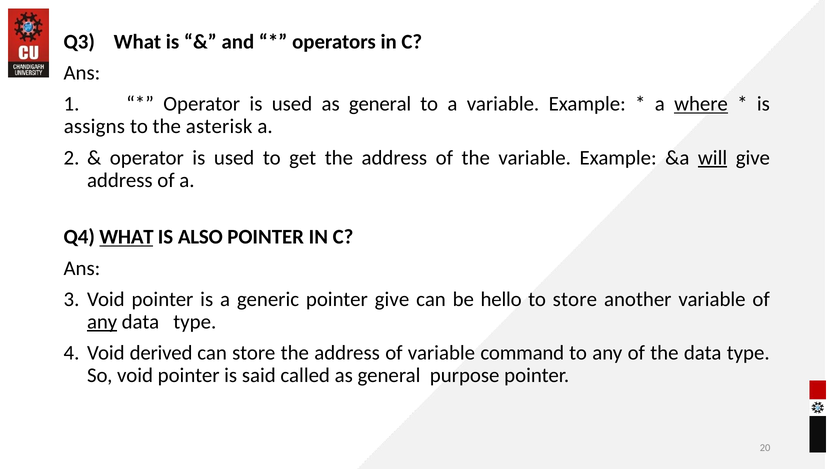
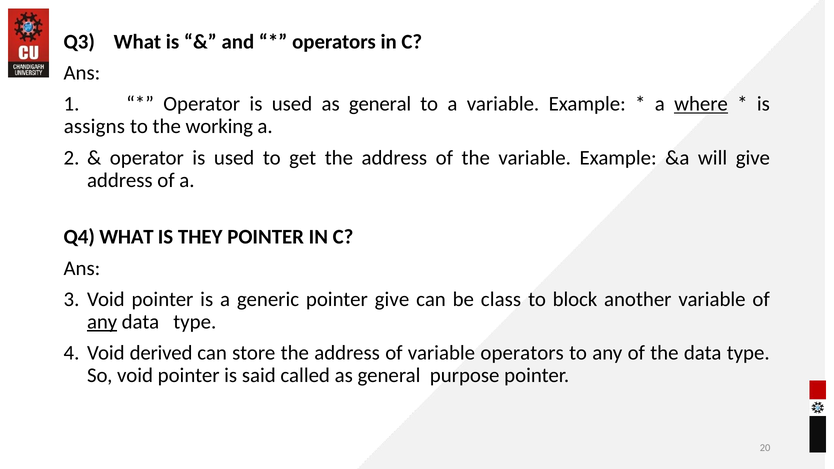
asterisk: asterisk -> working
will underline: present -> none
WHAT at (126, 237) underline: present -> none
ALSO: ALSO -> THEY
hello: hello -> class
to store: store -> block
variable command: command -> operators
